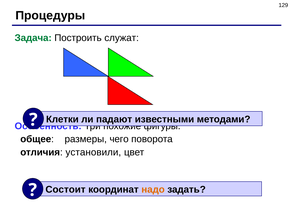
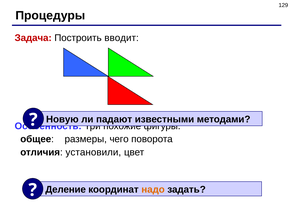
Задача colour: green -> red
служат: служат -> вводит
Клетки: Клетки -> Новую
Состоит: Состоит -> Деление
